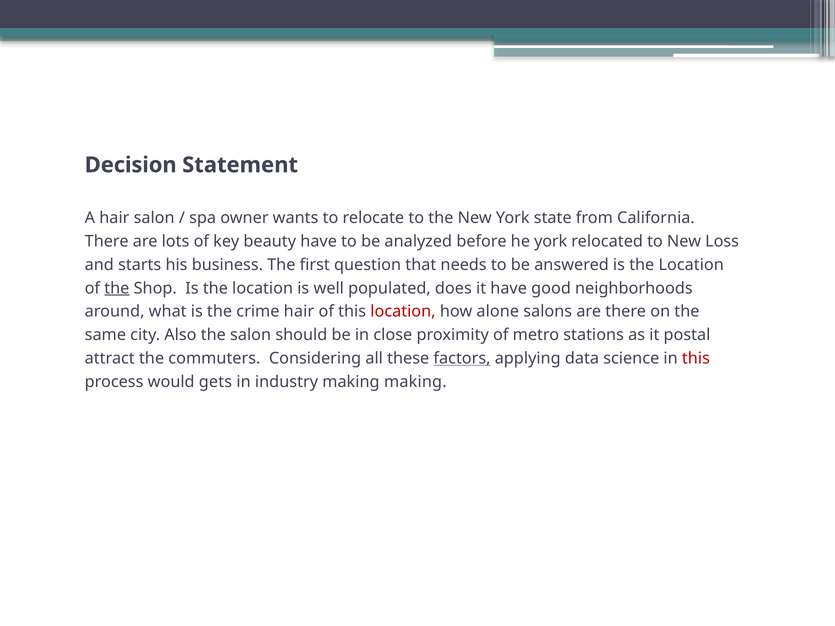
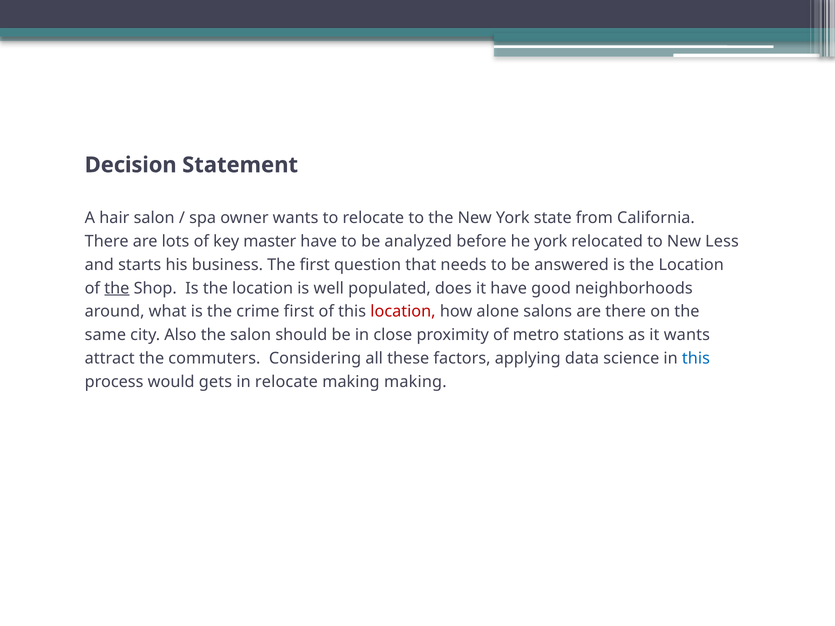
beauty: beauty -> master
Loss: Loss -> Less
crime hair: hair -> first
it postal: postal -> wants
factors underline: present -> none
this at (696, 358) colour: red -> blue
in industry: industry -> relocate
